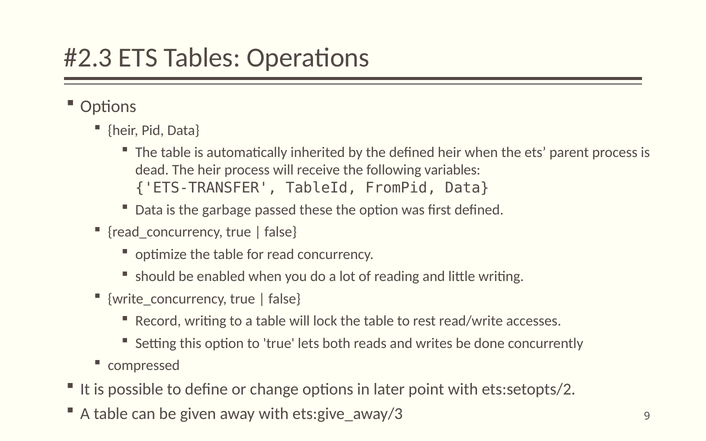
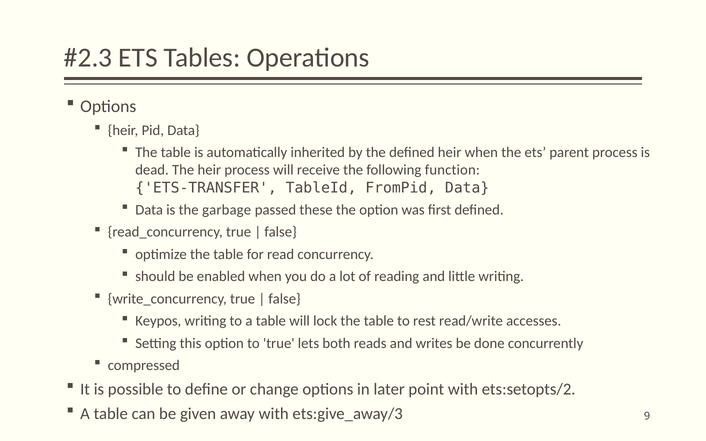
variables: variables -> function
Record: Record -> Keypos
